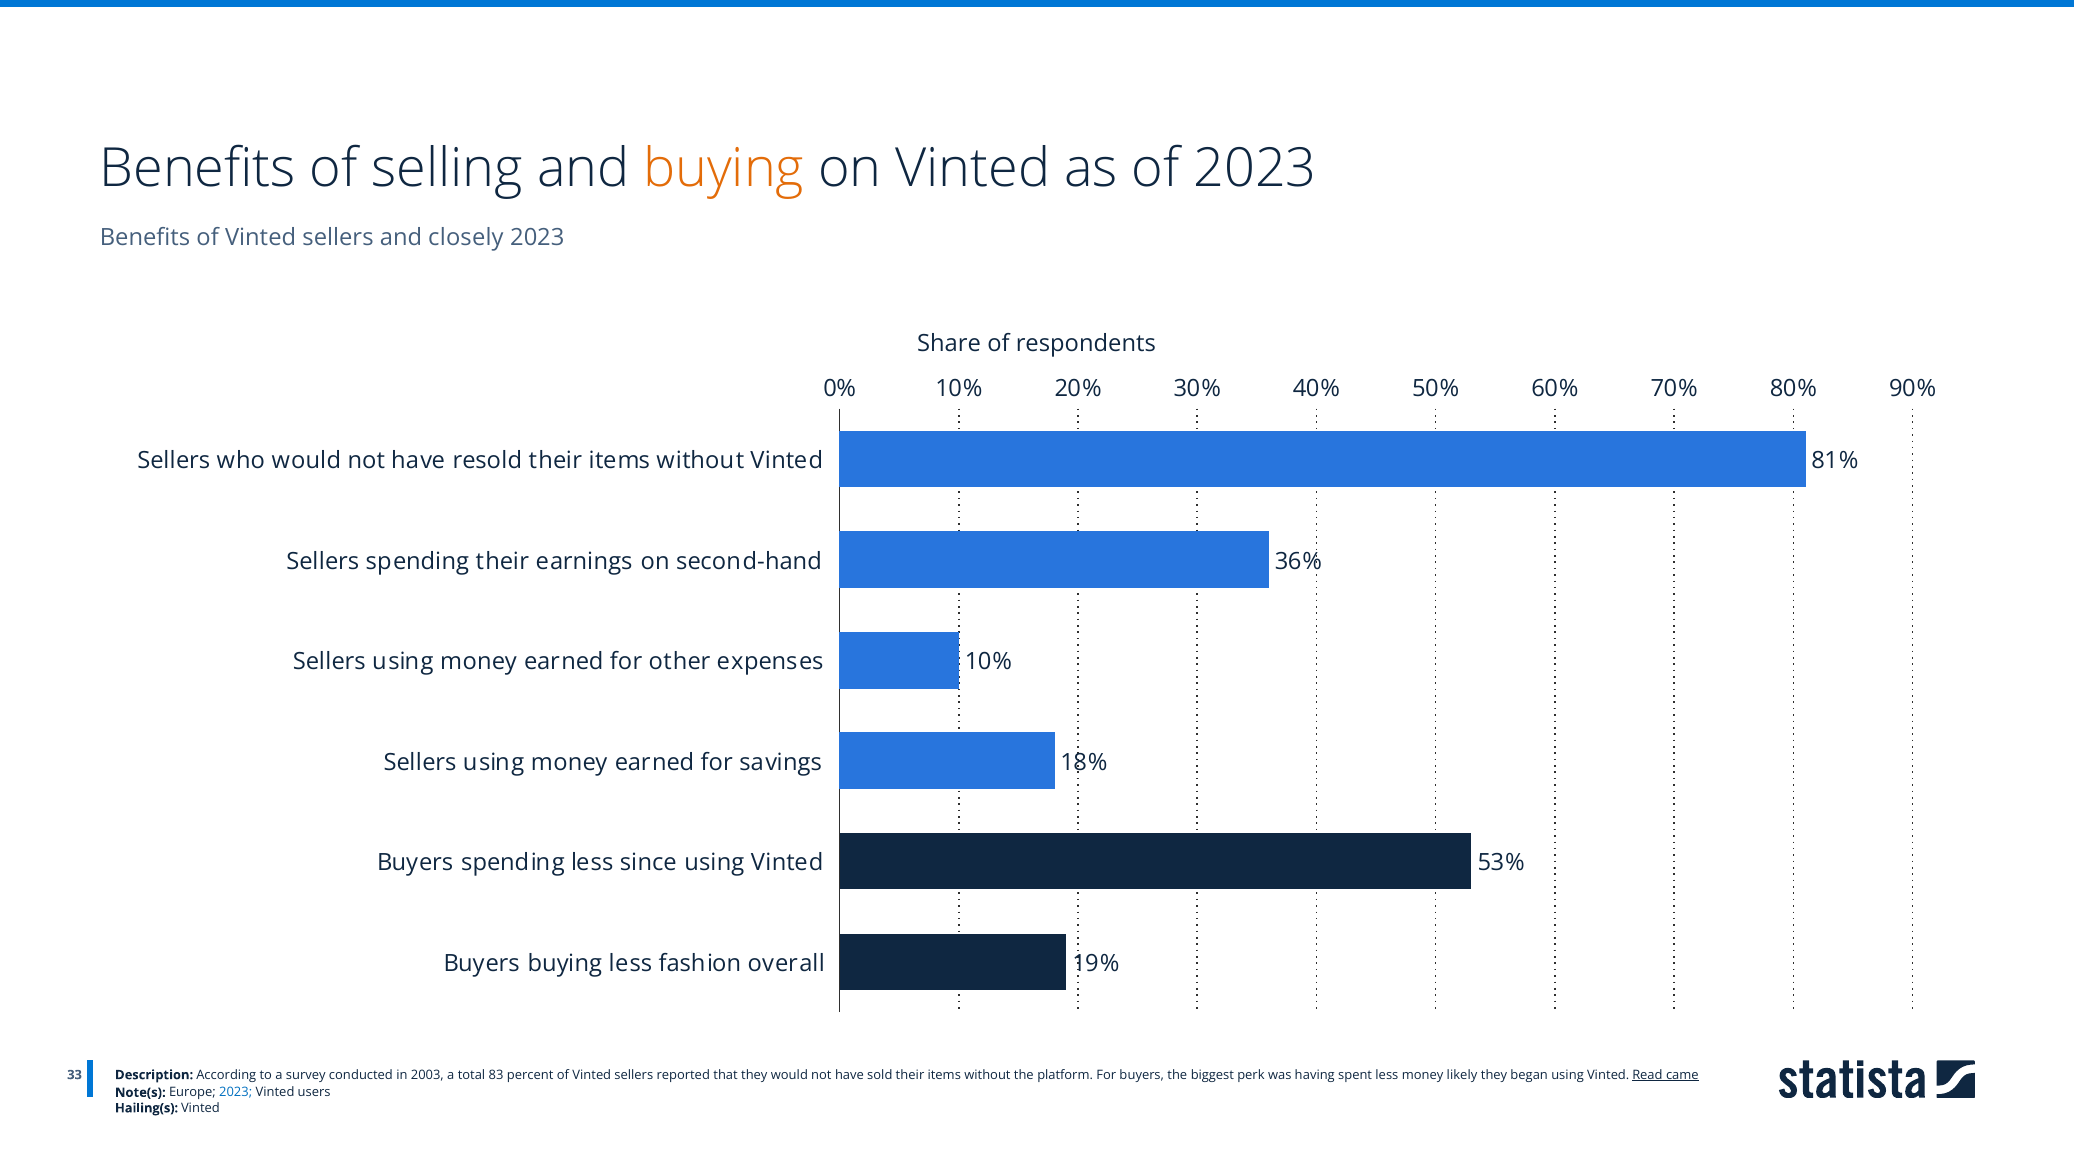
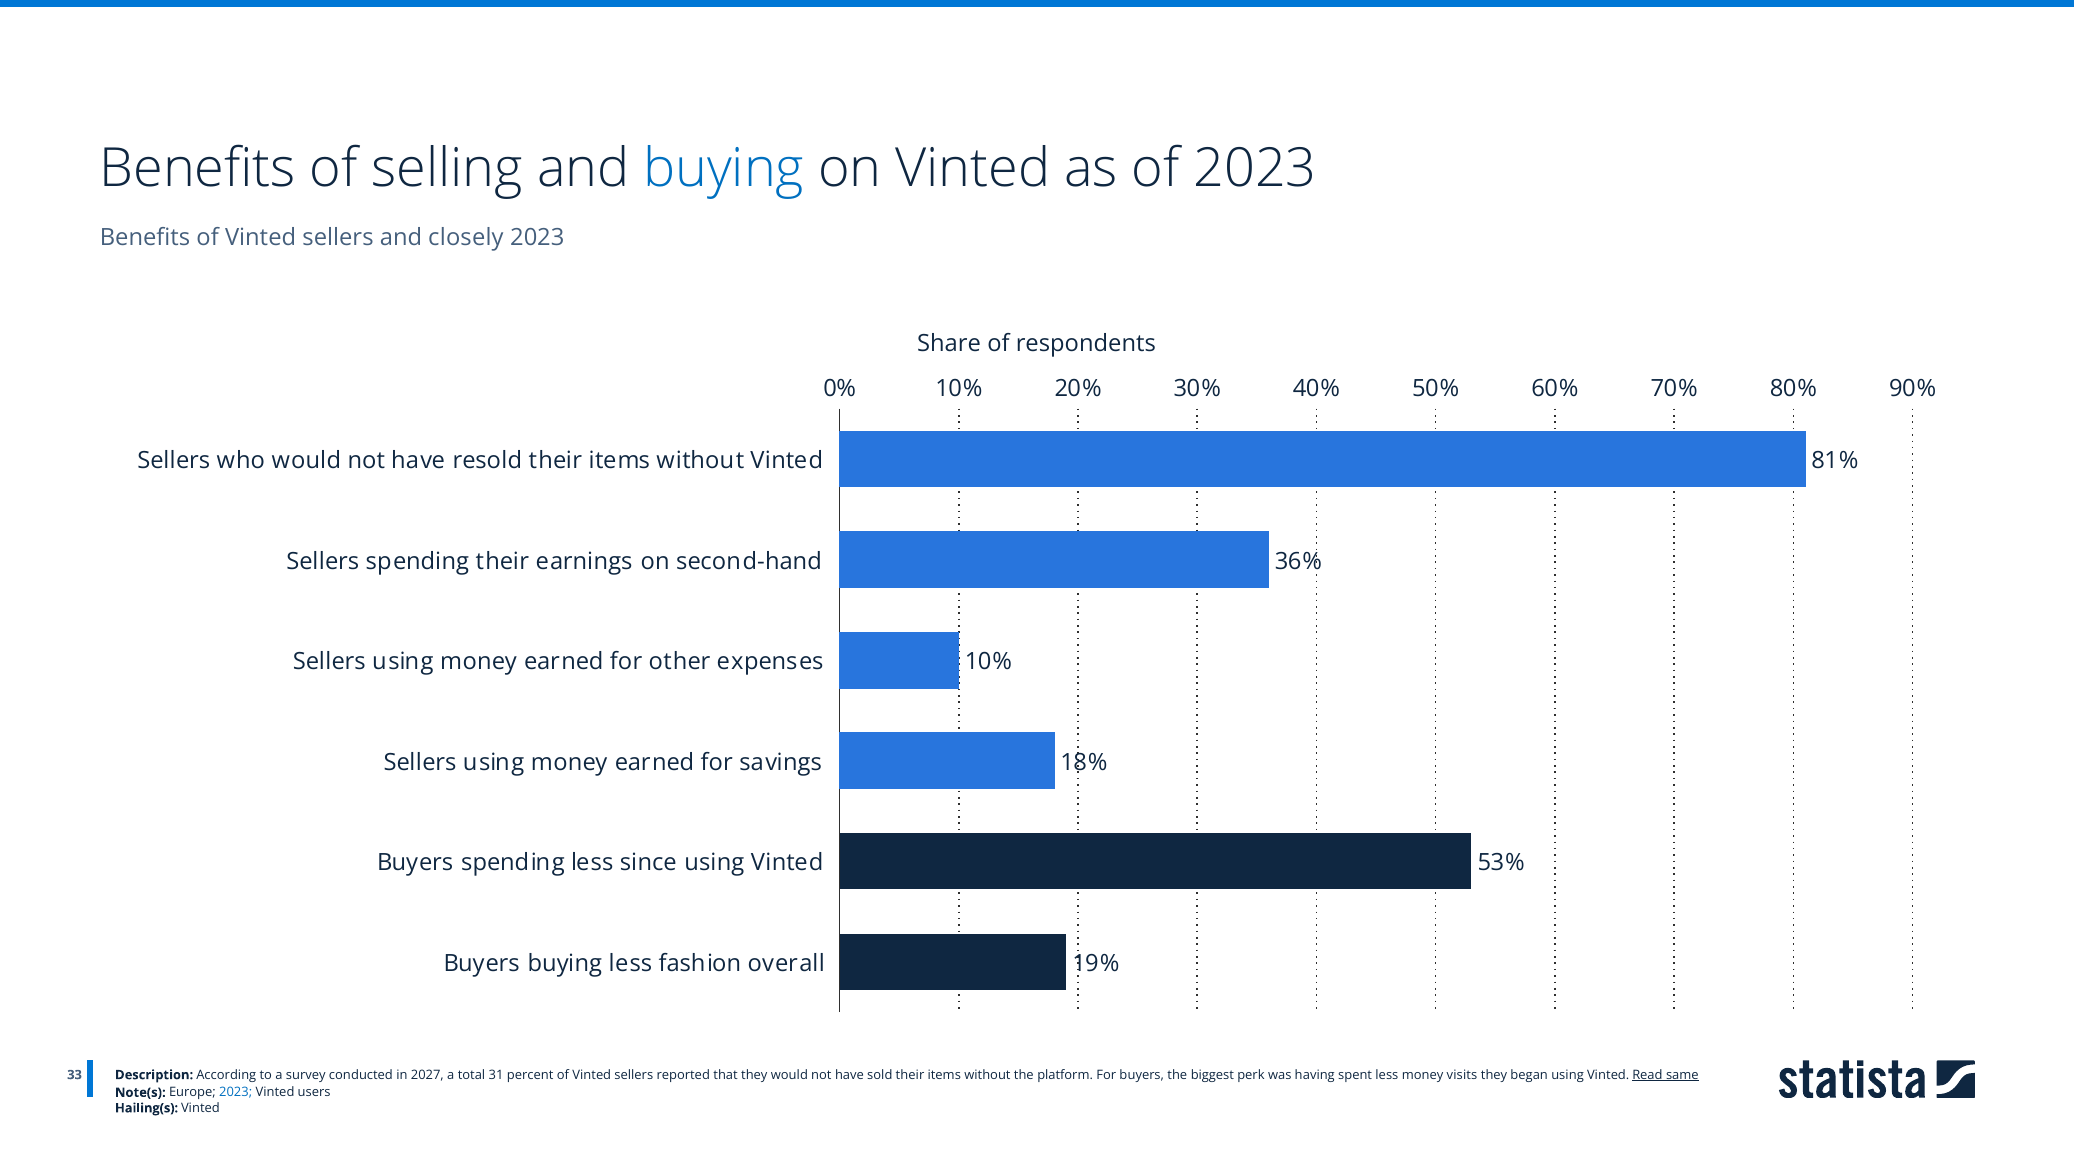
buying at (724, 169) colour: orange -> blue
2003: 2003 -> 2027
83: 83 -> 31
likely: likely -> visits
came: came -> same
